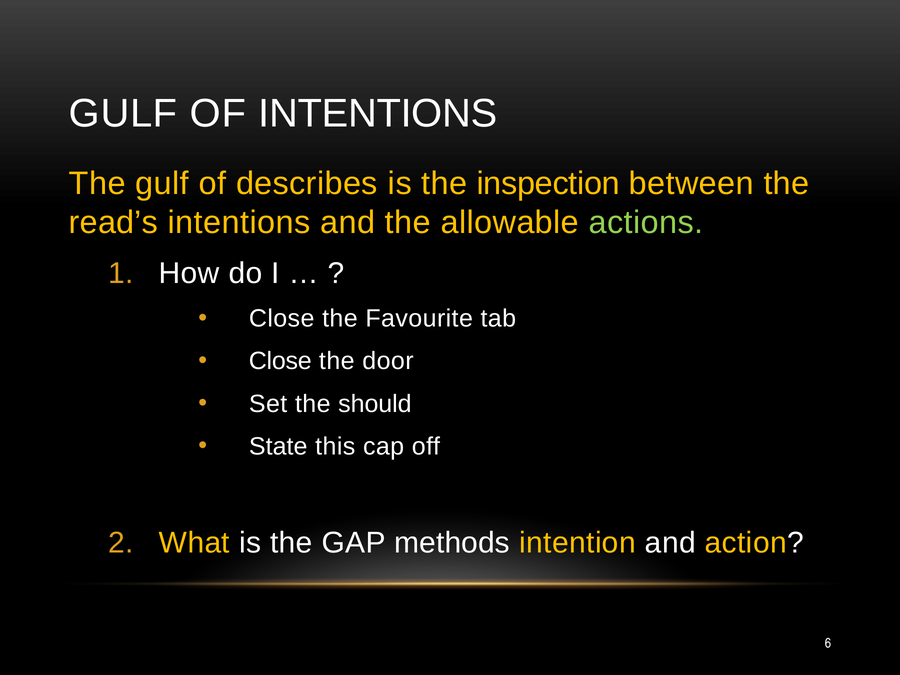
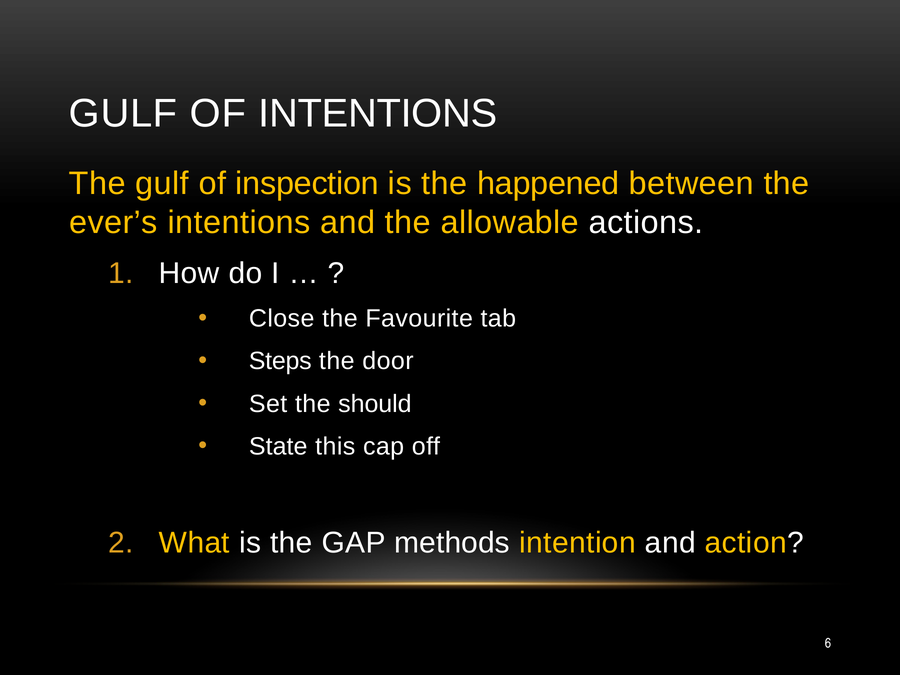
describes: describes -> inspection
inspection: inspection -> happened
read’s: read’s -> ever’s
actions colour: light green -> white
Close at (280, 361): Close -> Steps
